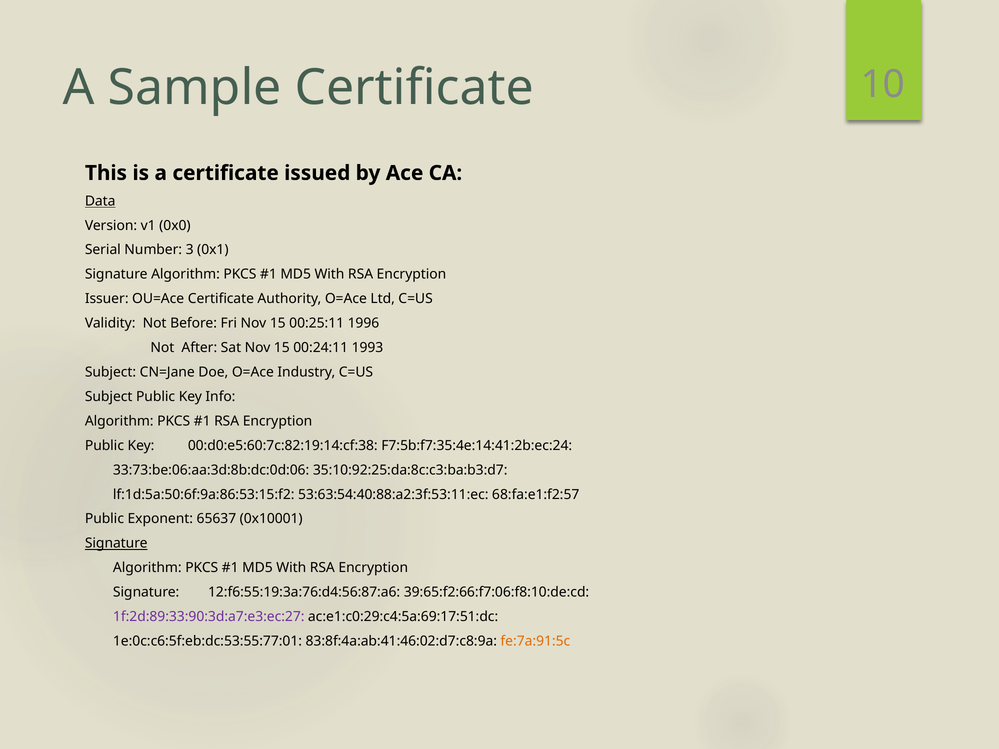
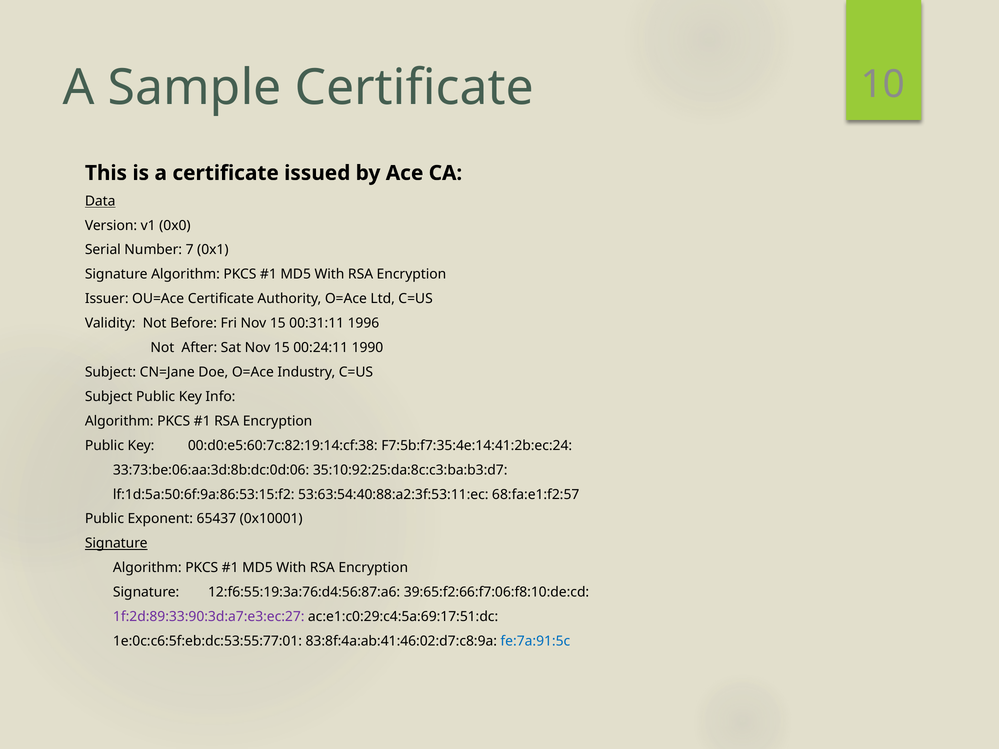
3: 3 -> 7
00:25:11: 00:25:11 -> 00:31:11
1993: 1993 -> 1990
65637: 65637 -> 65437
fe:7a:91:5c colour: orange -> blue
